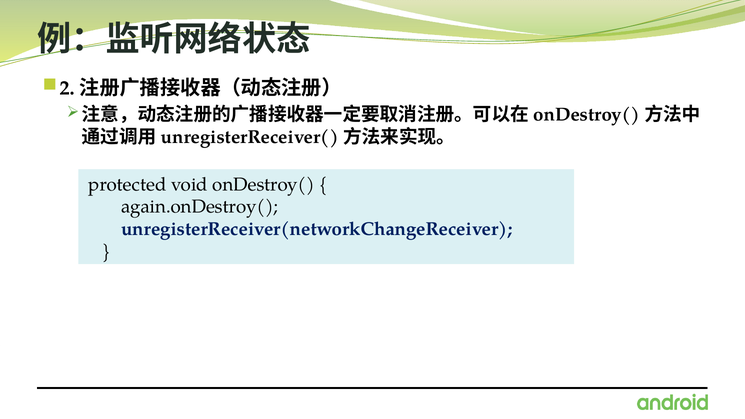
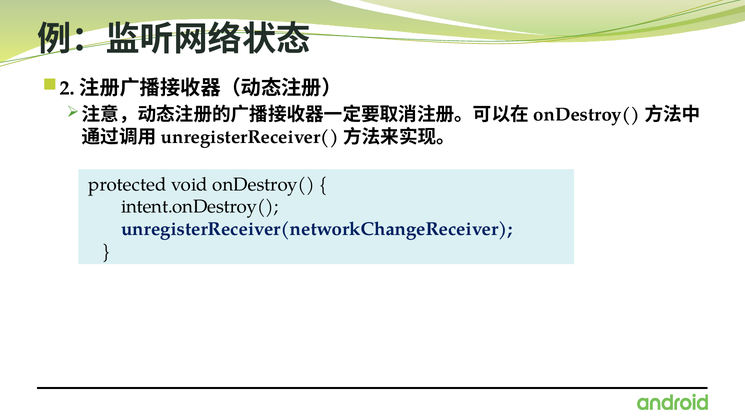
again.onDestroy(: again.onDestroy( -> intent.onDestroy(
